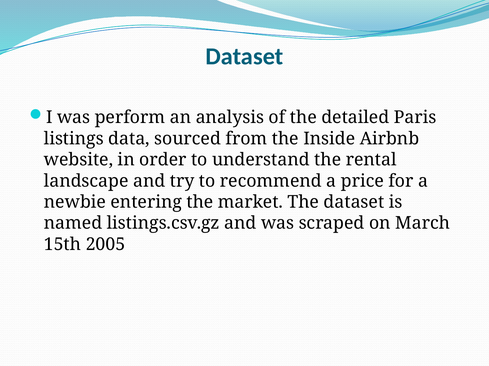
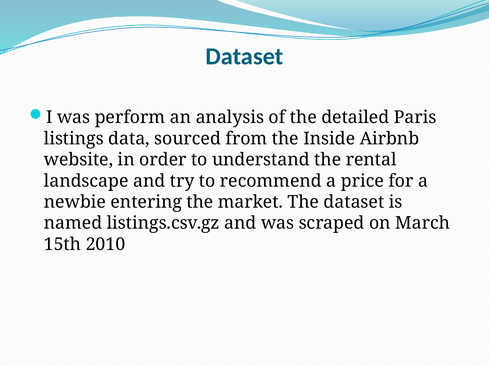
2005: 2005 -> 2010
